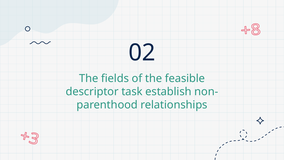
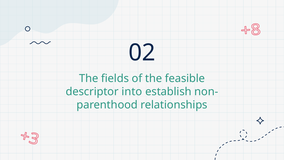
task: task -> into
